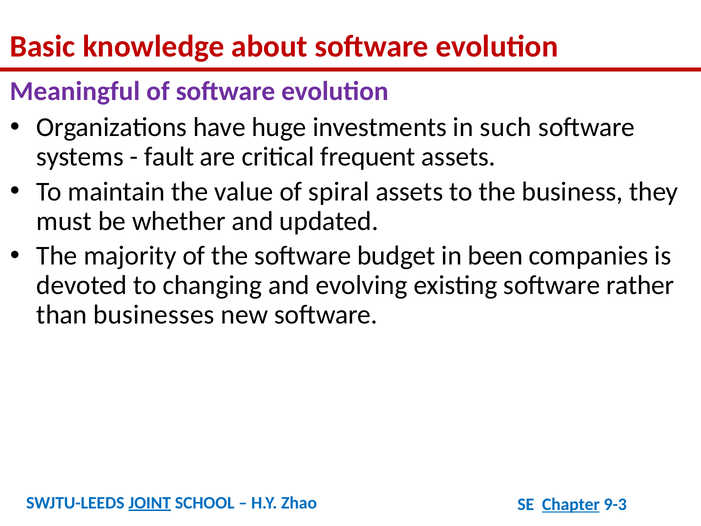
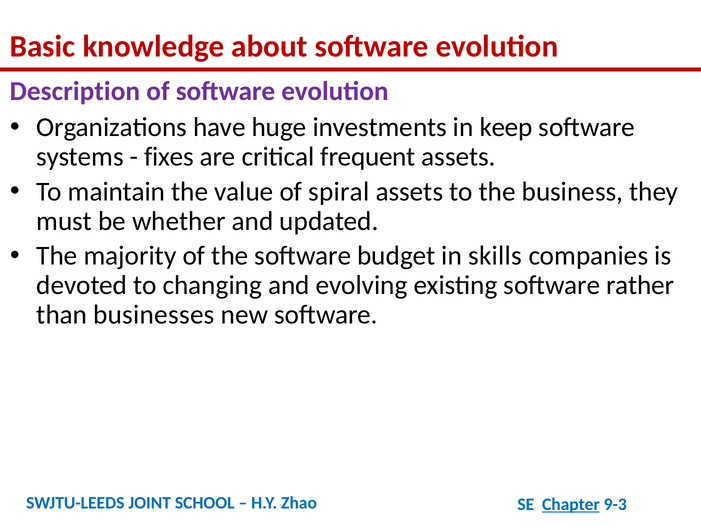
Meaningful: Meaningful -> Description
such: such -> keep
fault: fault -> fixes
been: been -> skills
JOINT underline: present -> none
